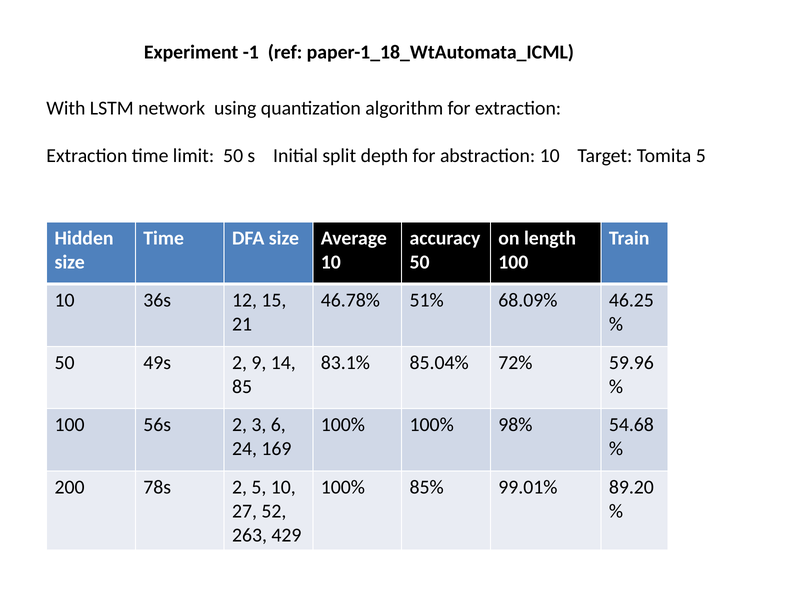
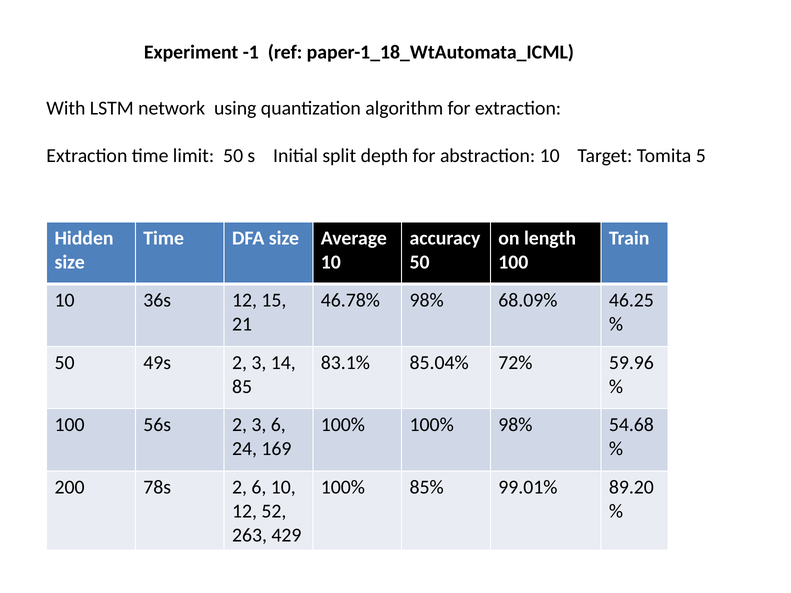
46.78% 51%: 51% -> 98%
49s 2 9: 9 -> 3
2 5: 5 -> 6
27 at (245, 511): 27 -> 12
